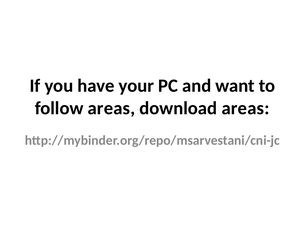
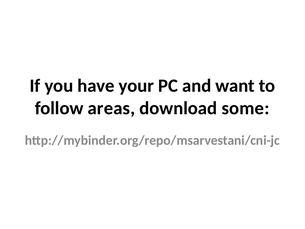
download areas: areas -> some
